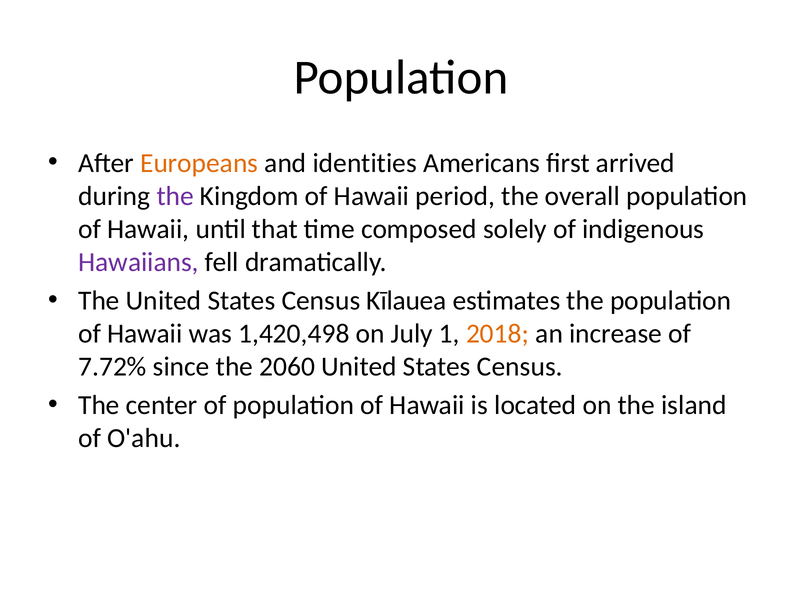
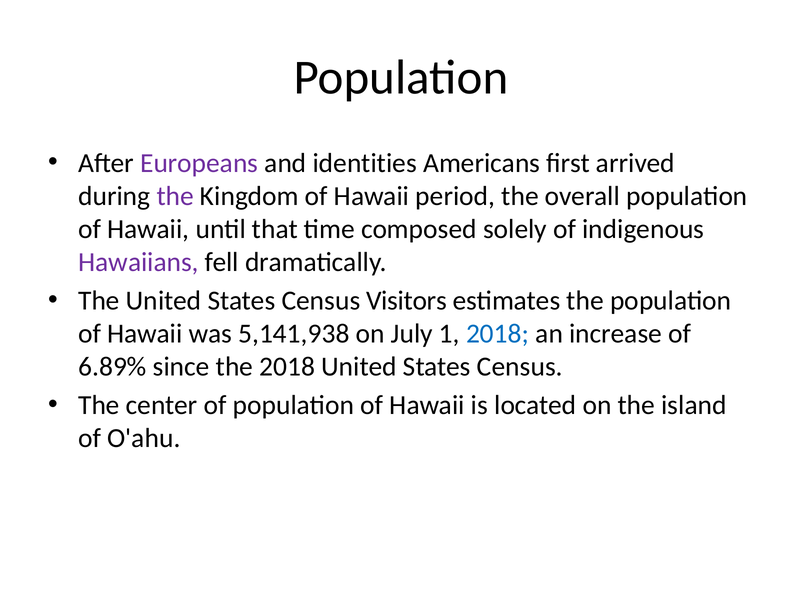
Europeans colour: orange -> purple
Kīlauea: Kīlauea -> Visitors
1,420,498: 1,420,498 -> 5,141,938
2018 at (498, 333) colour: orange -> blue
7.72%: 7.72% -> 6.89%
the 2060: 2060 -> 2018
